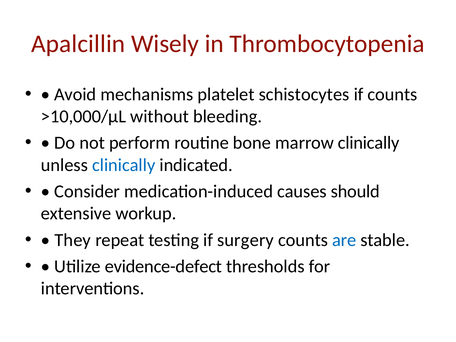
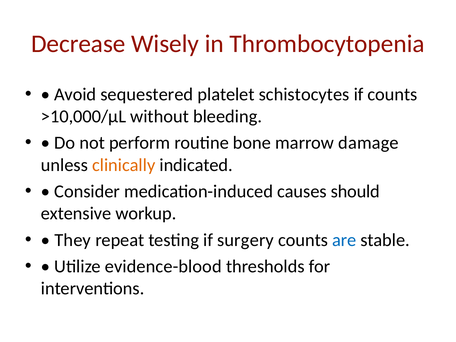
Apalcillin: Apalcillin -> Decrease
mechanisms: mechanisms -> sequestered
marrow clinically: clinically -> damage
clinically at (124, 165) colour: blue -> orange
evidence-defect: evidence-defect -> evidence-blood
